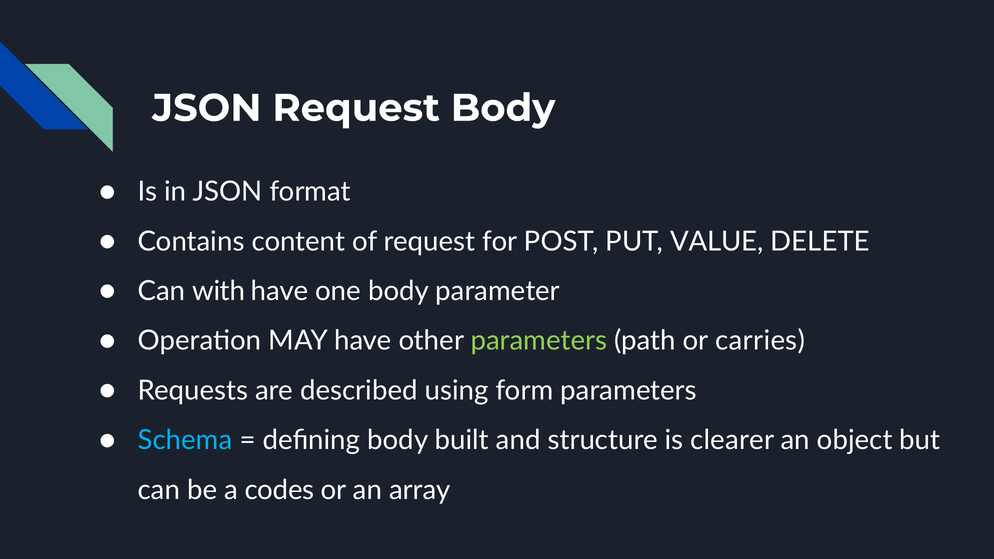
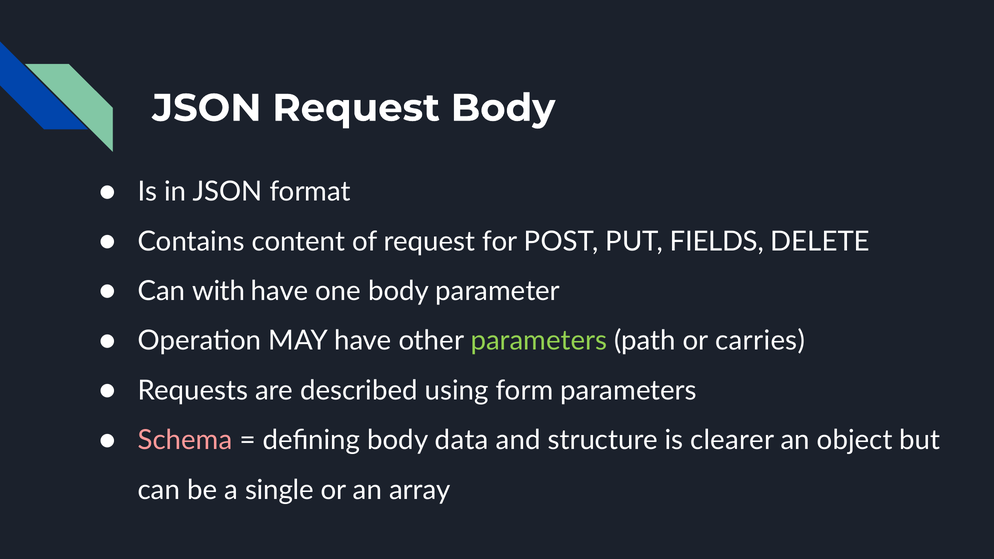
VALUE: VALUE -> FIELDS
Schema colour: light blue -> pink
built: built -> data
codes: codes -> single
